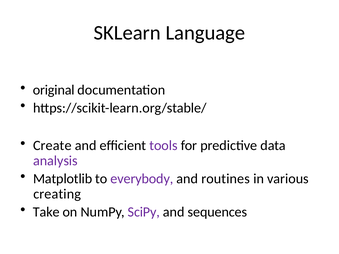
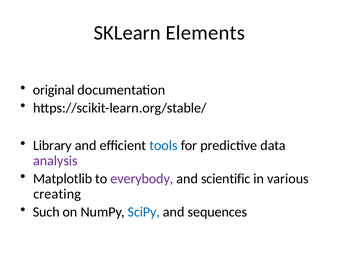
Language: Language -> Elements
Create: Create -> Library
tools colour: purple -> blue
routines: routines -> scientific
Take: Take -> Such
SciPy colour: purple -> blue
